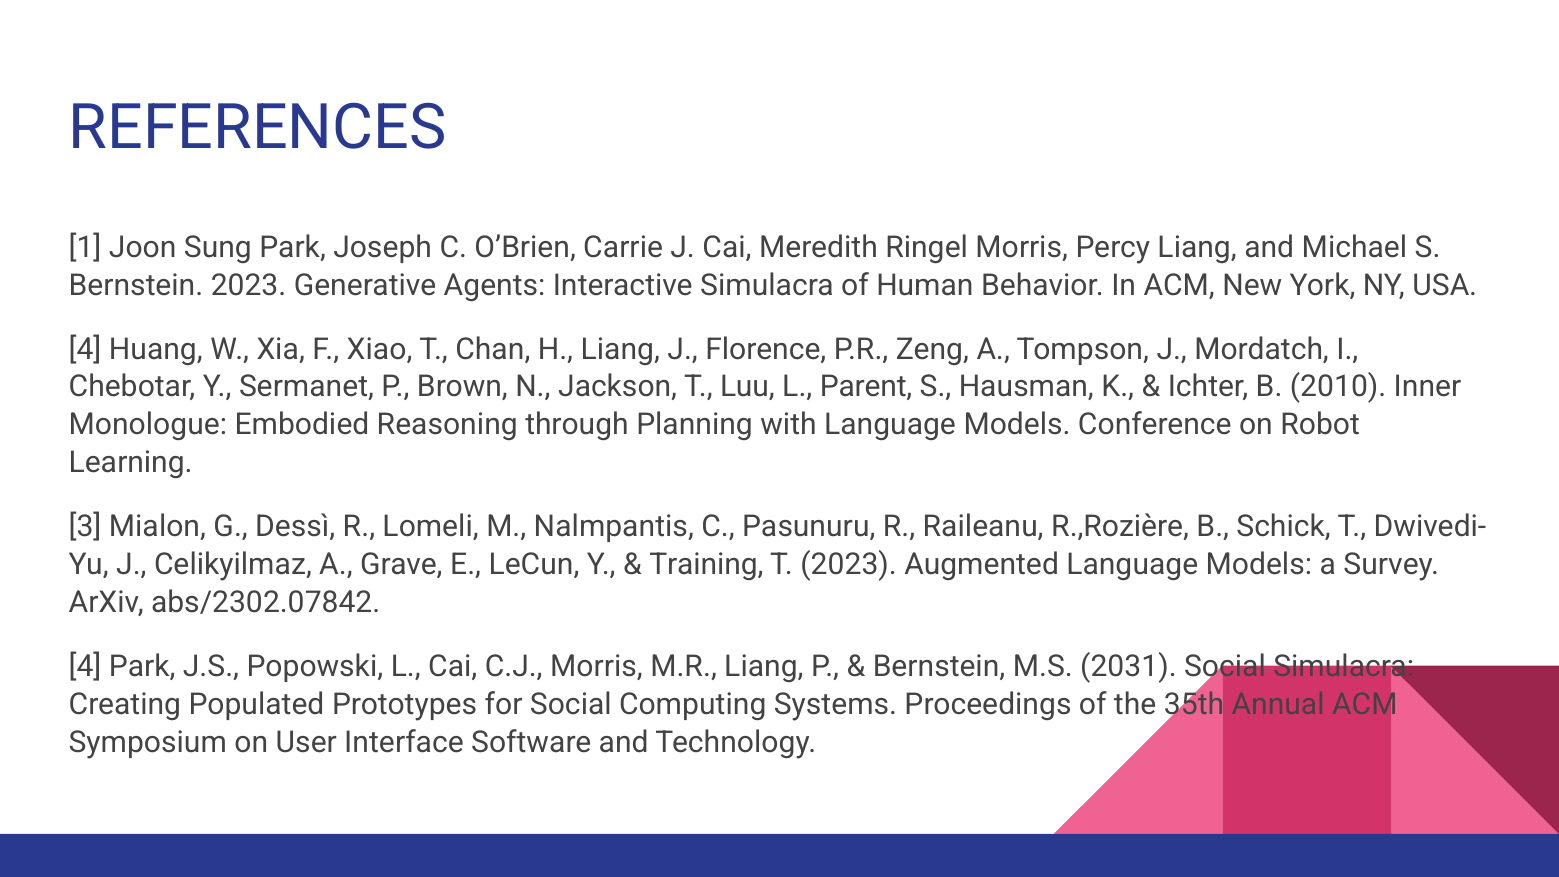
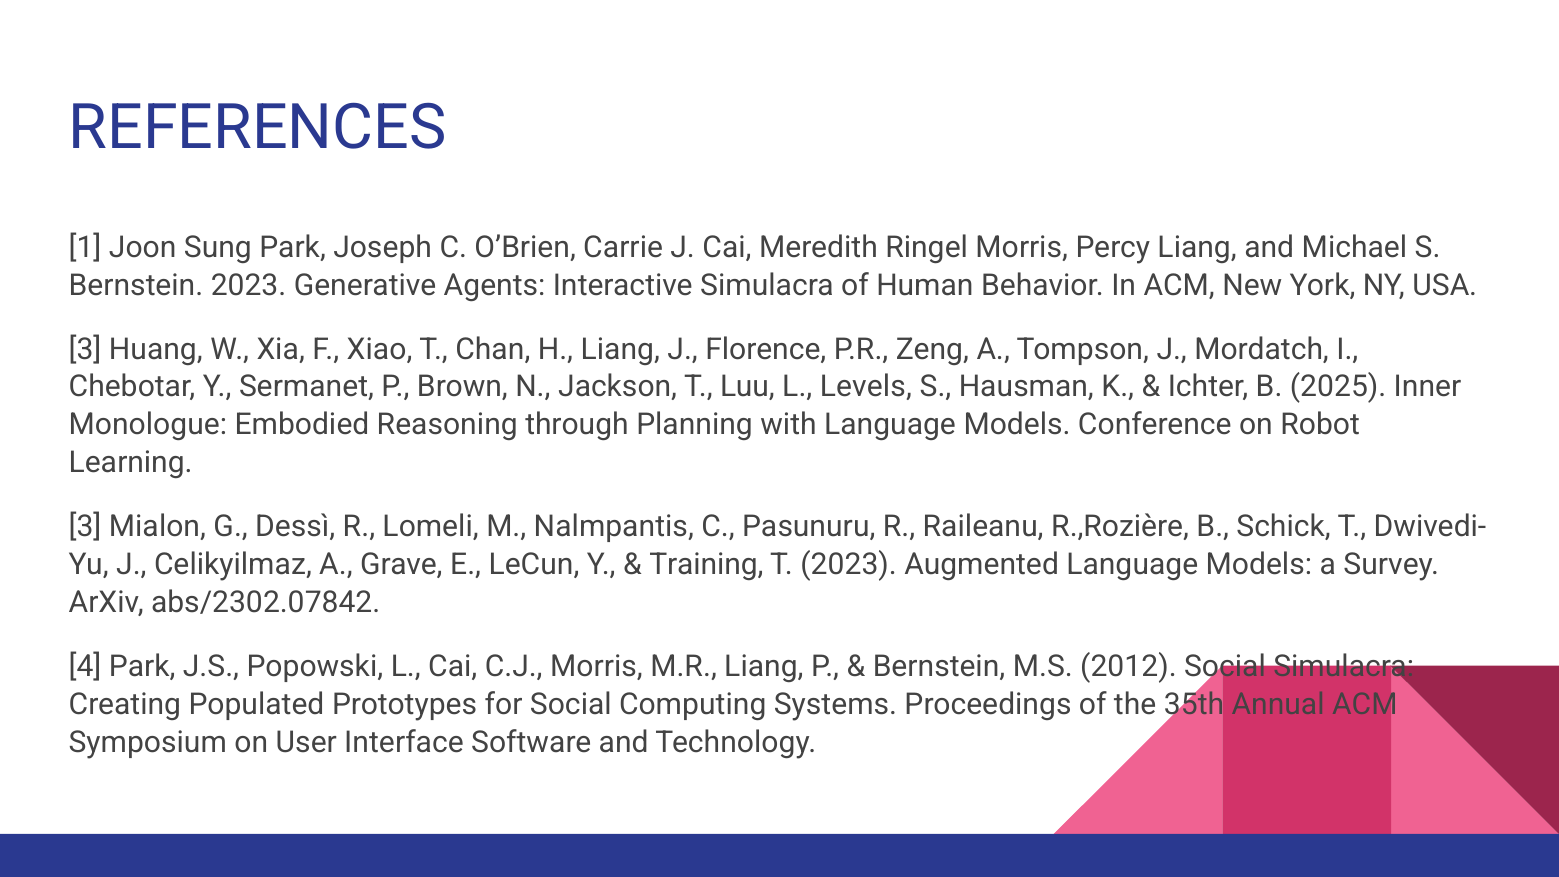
4 at (85, 349): 4 -> 3
Parent: Parent -> Levels
2010: 2010 -> 2025
2031: 2031 -> 2012
